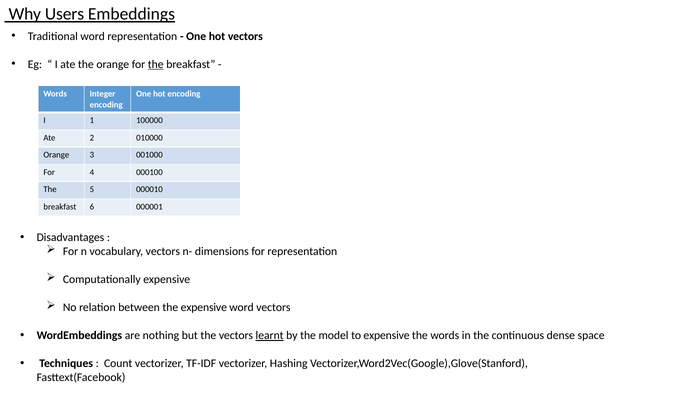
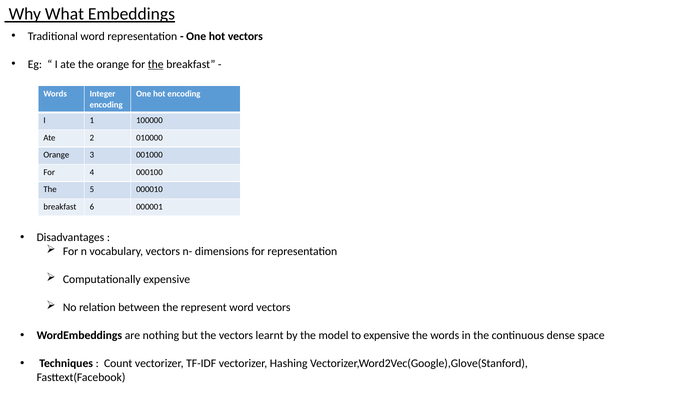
Users: Users -> What
the expensive: expensive -> represent
learnt underline: present -> none
